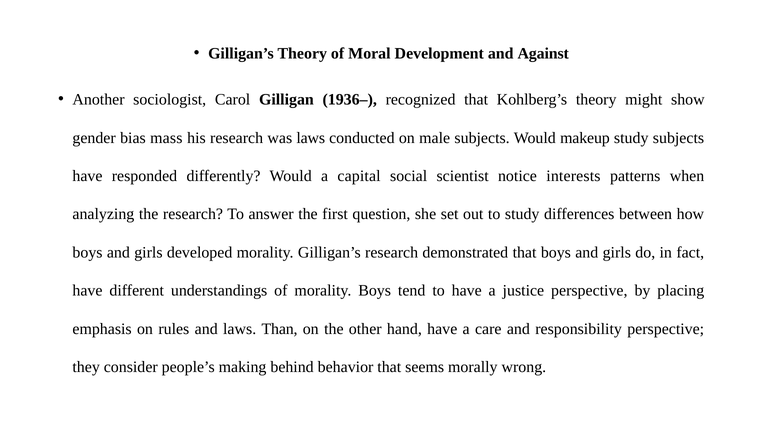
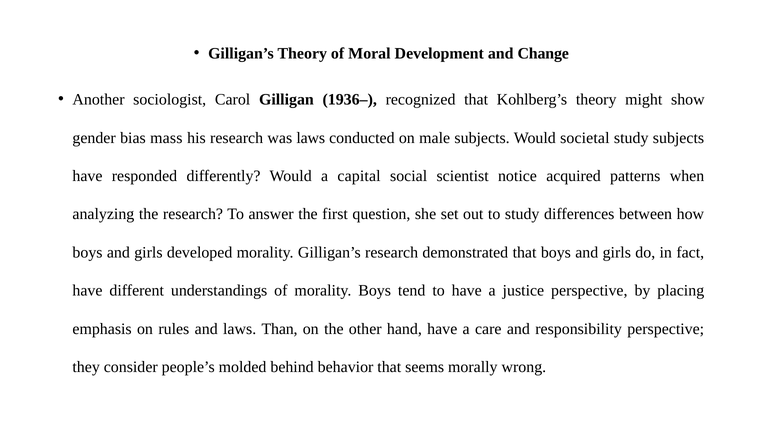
Against: Against -> Change
makeup: makeup -> societal
interests: interests -> acquired
making: making -> molded
